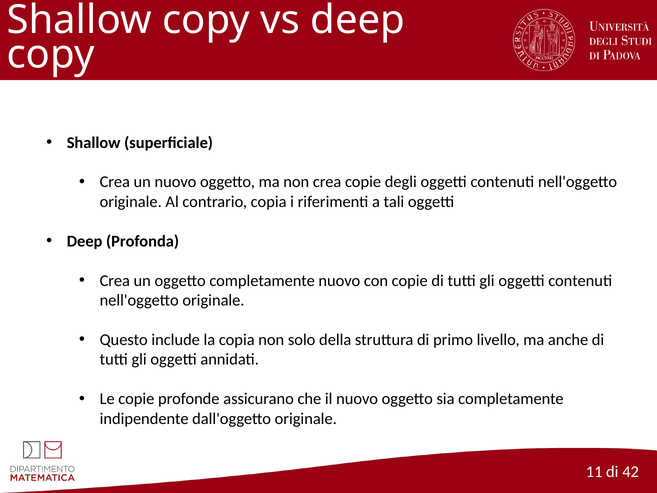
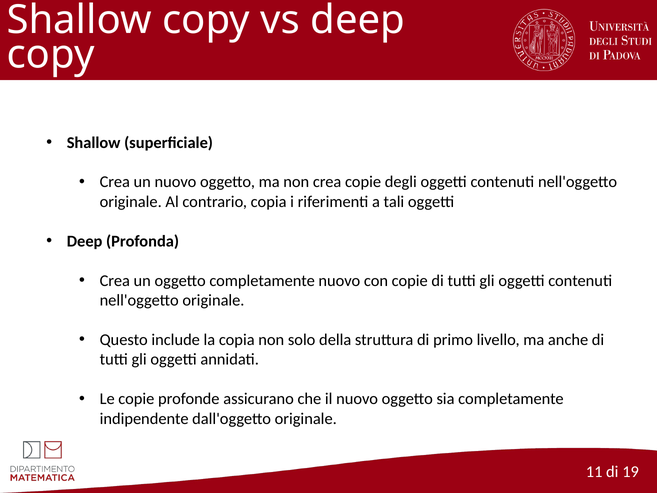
42: 42 -> 19
